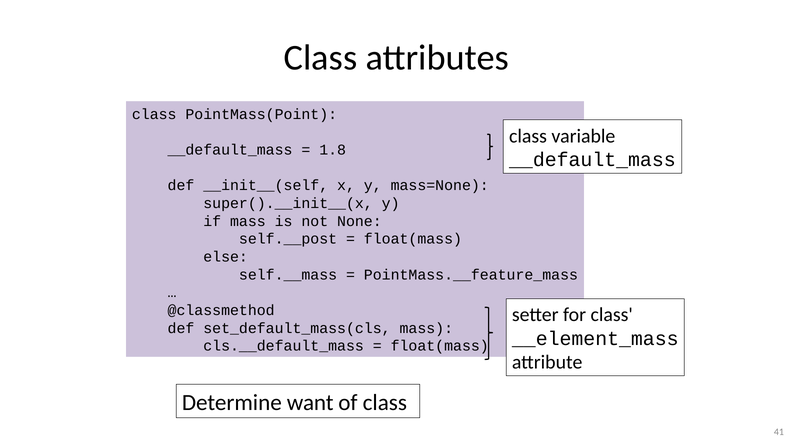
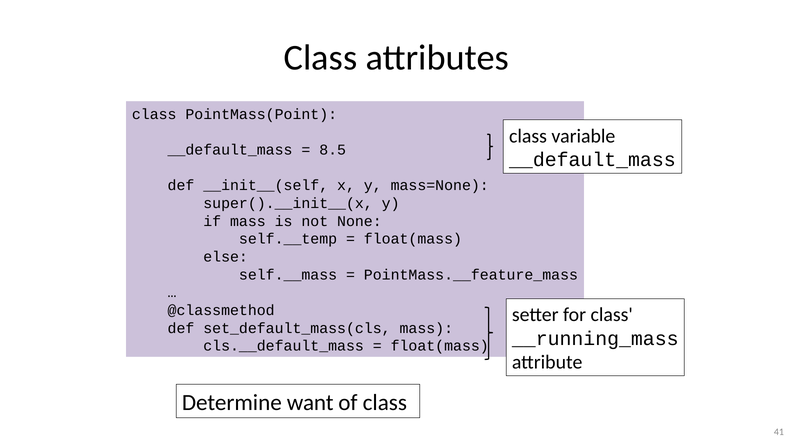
1.8: 1.8 -> 8.5
self.__post: self.__post -> self.__temp
__element_mass: __element_mass -> __running_mass
